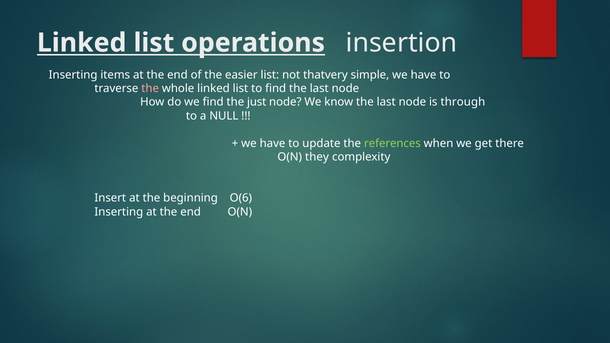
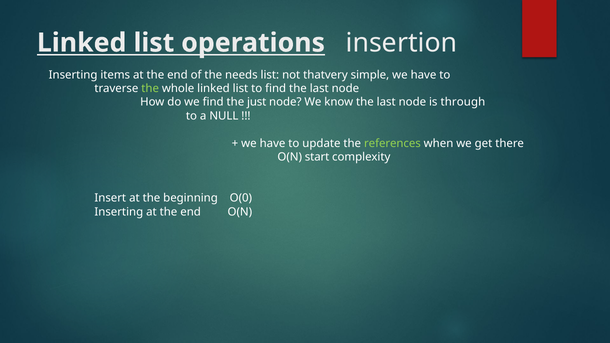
easier: easier -> needs
the at (150, 88) colour: pink -> light green
they: they -> start
O(6: O(6 -> O(0
